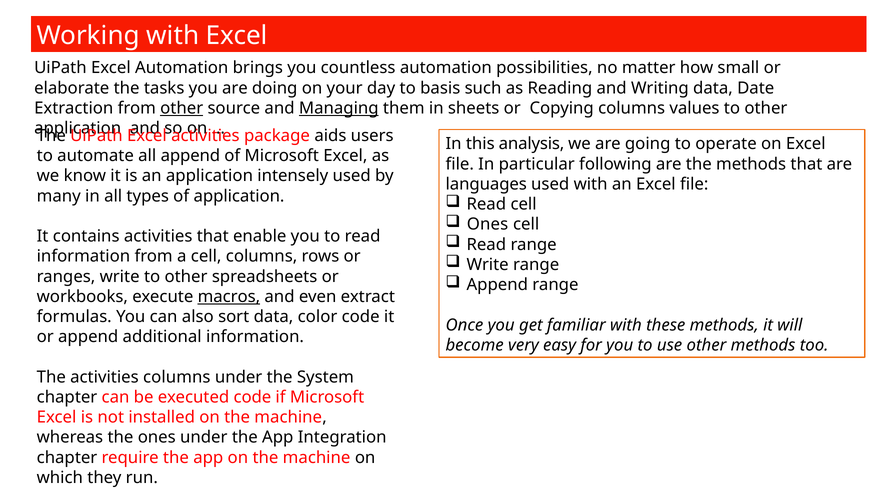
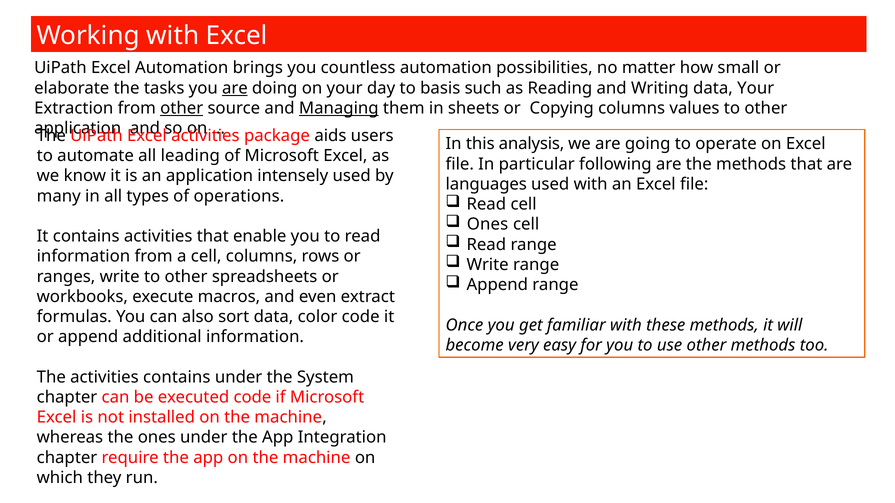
are at (235, 88) underline: none -> present
data Date: Date -> Your
all append: append -> leading
of application: application -> operations
macros underline: present -> none
activities columns: columns -> contains
